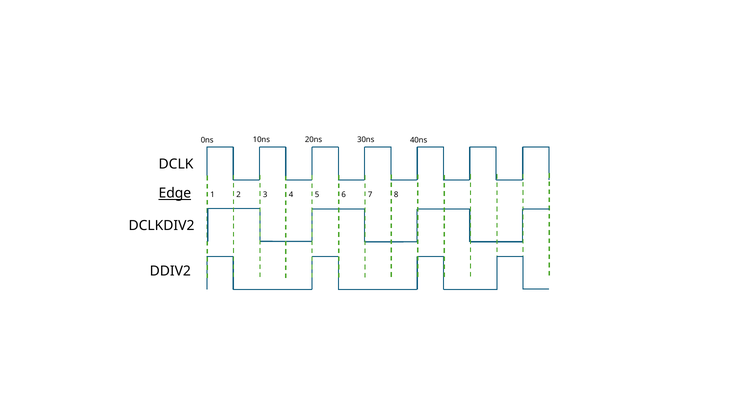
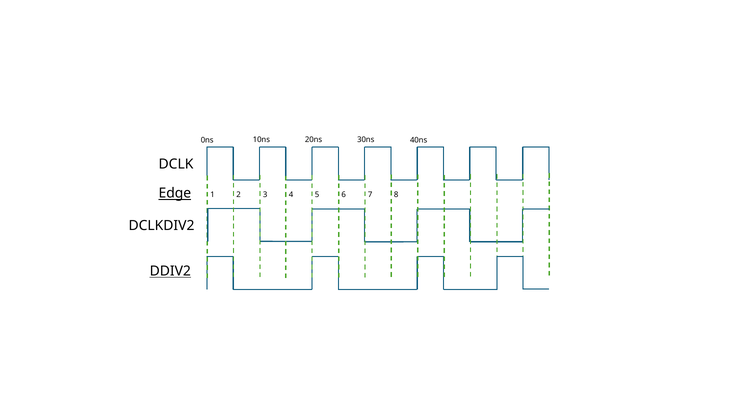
DDIV2 underline: none -> present
